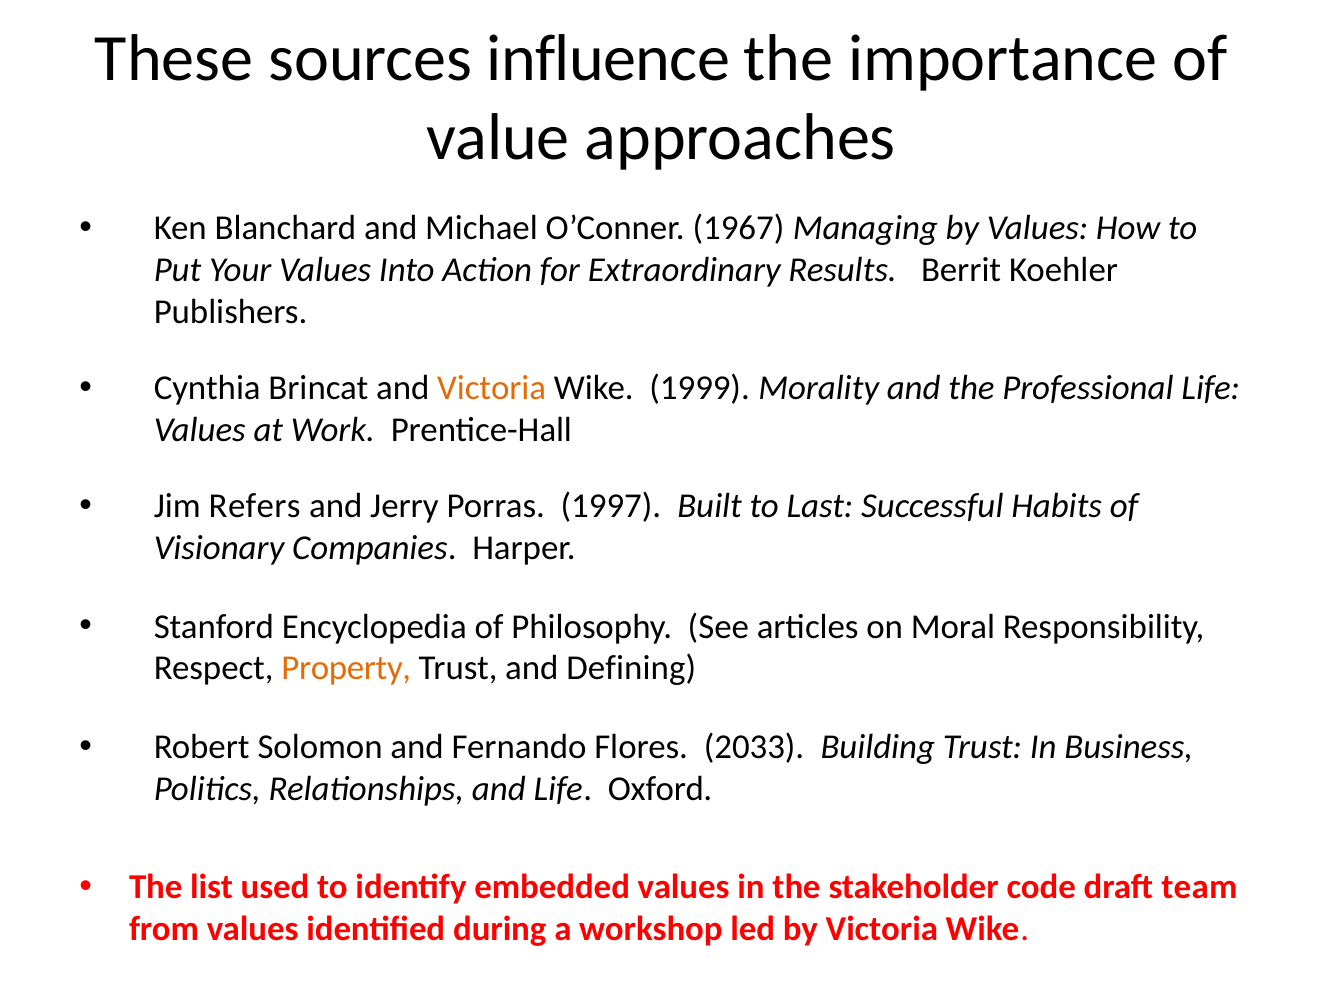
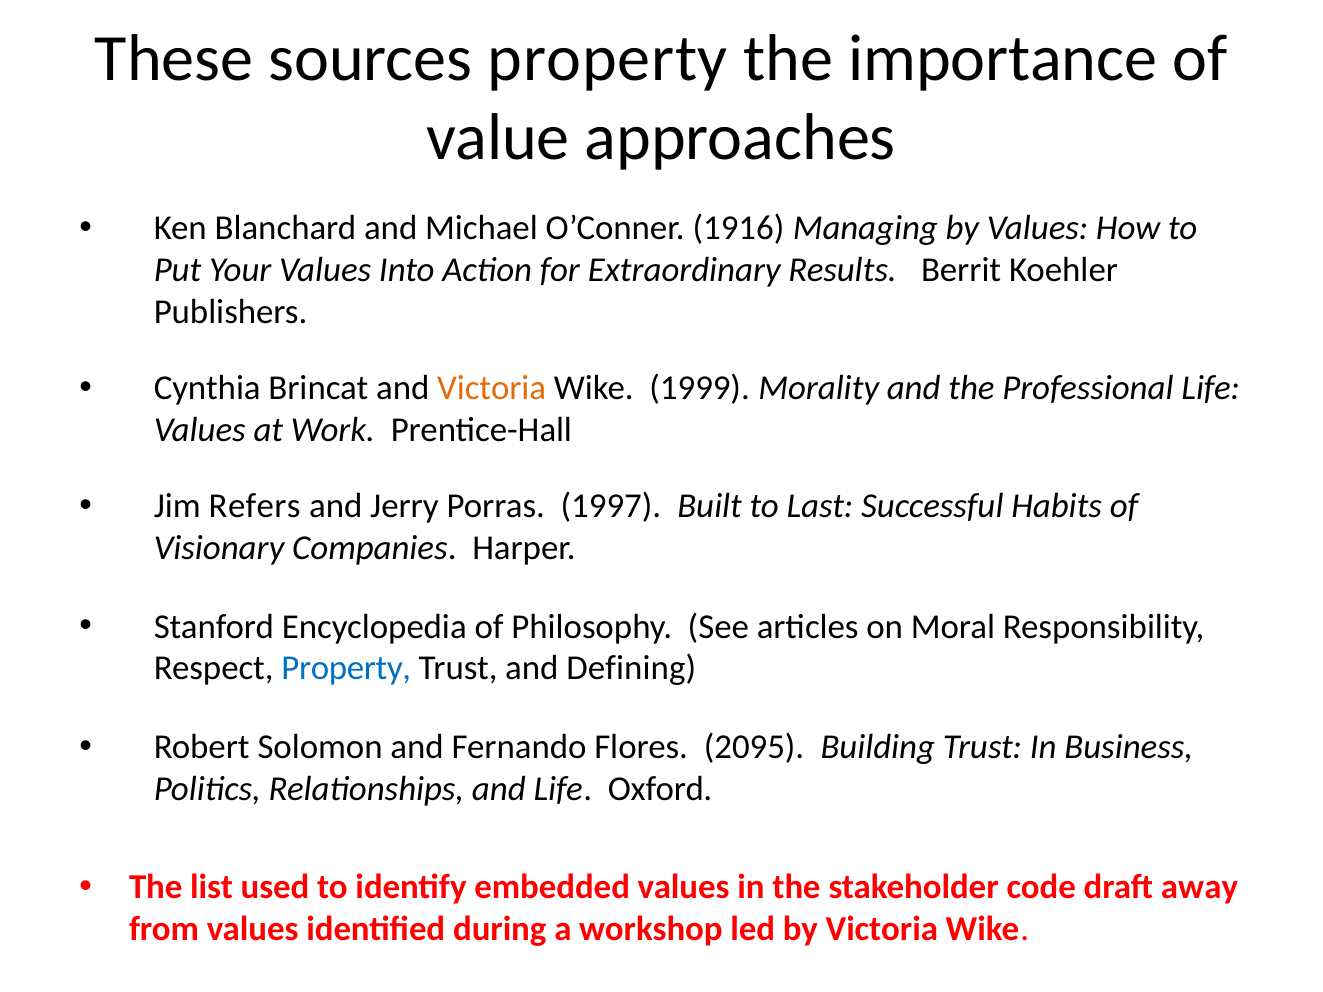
sources influence: influence -> property
1967: 1967 -> 1916
Property at (346, 669) colour: orange -> blue
2033: 2033 -> 2095
team: team -> away
